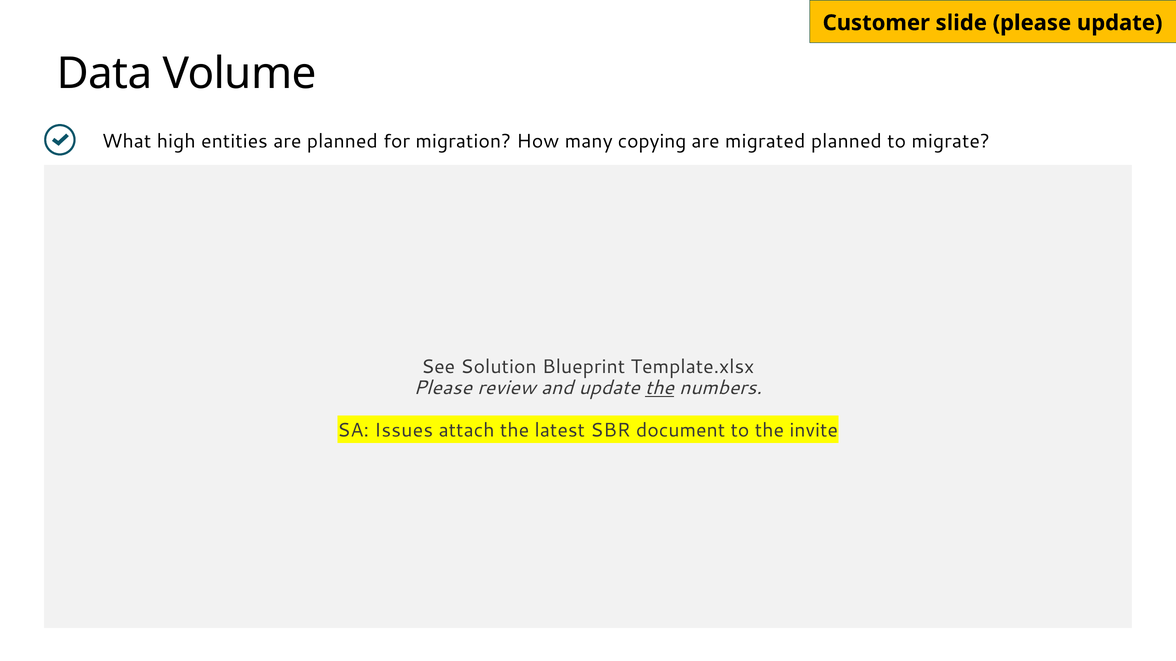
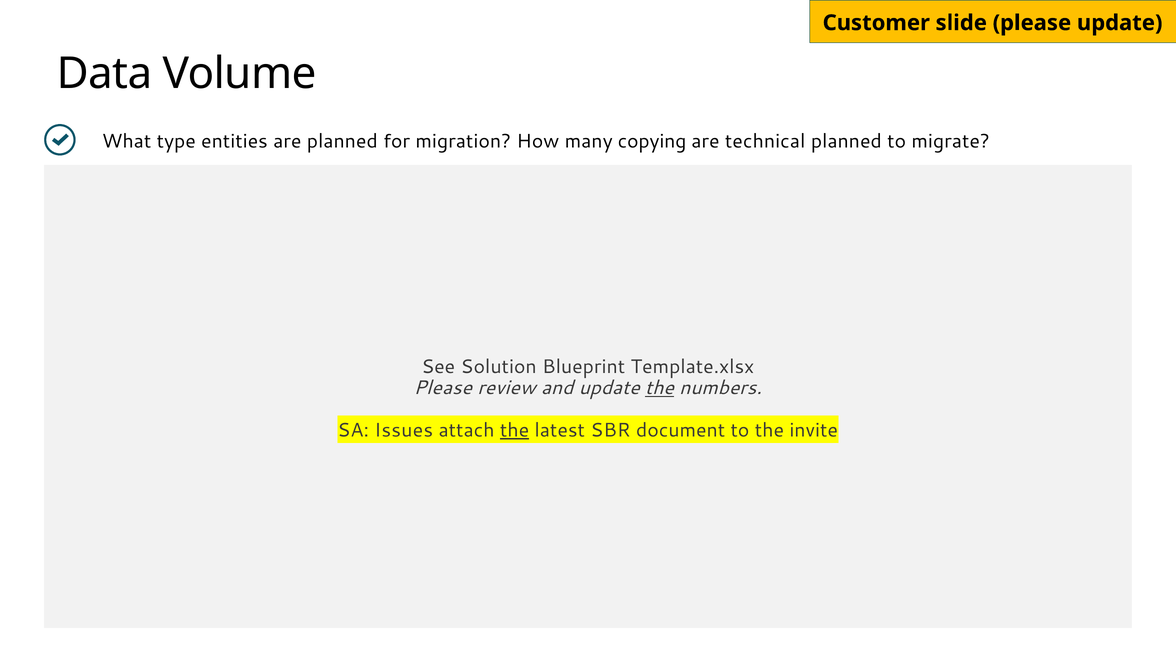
high: high -> type
migrated: migrated -> technical
the at (515, 431) underline: none -> present
